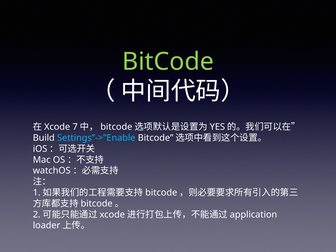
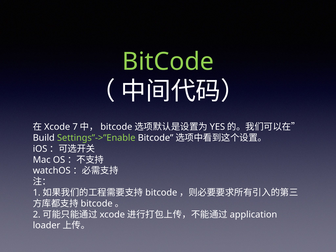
Settings”->”Enable colour: light blue -> light green
